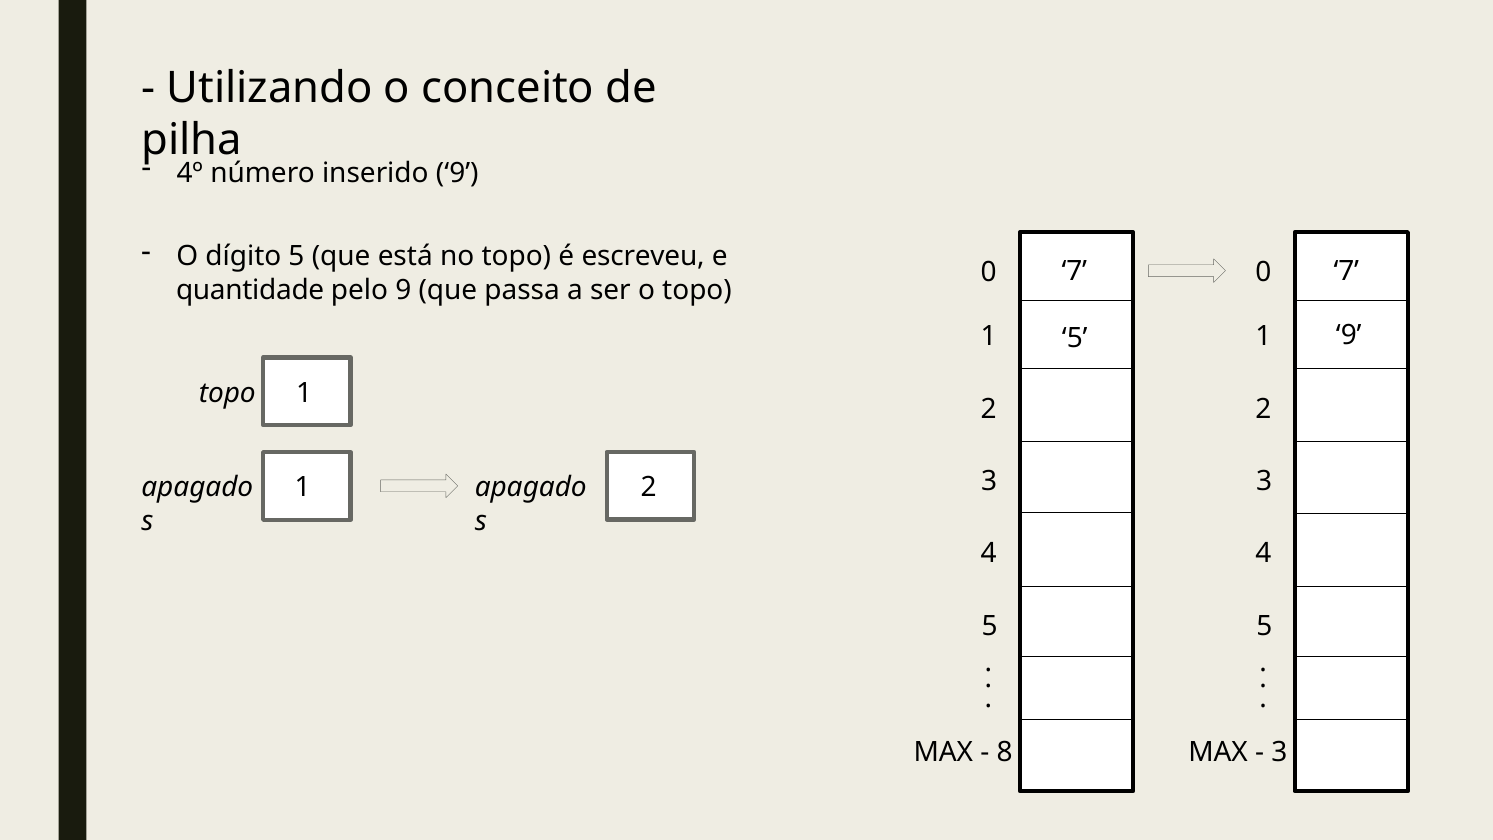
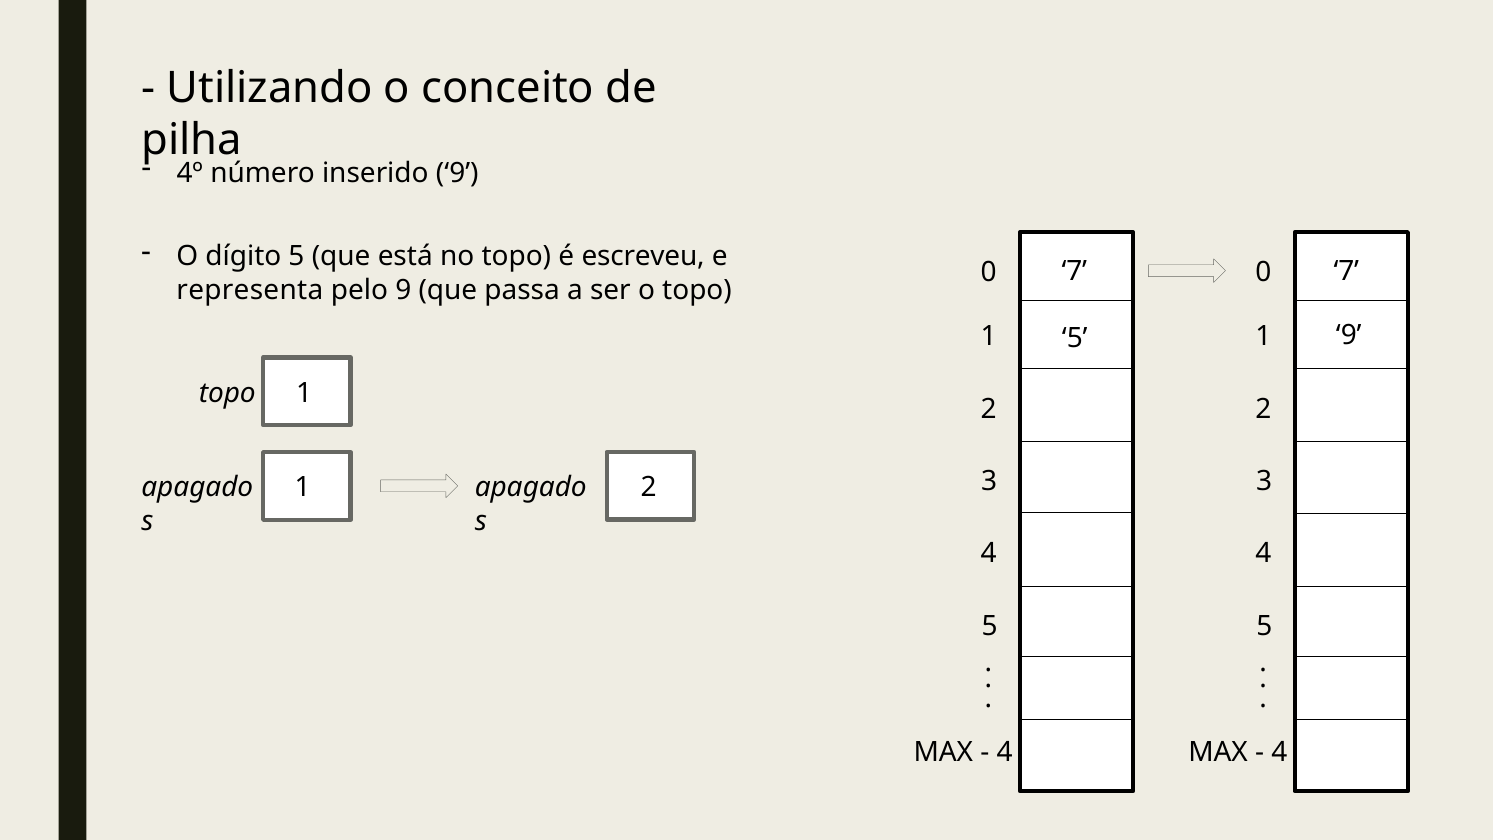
quantidade: quantidade -> representa
8 at (1005, 752): 8 -> 4
3 at (1279, 752): 3 -> 4
